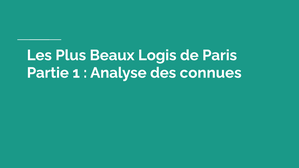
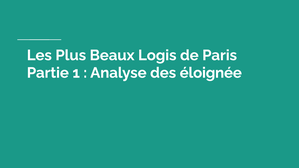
connues: connues -> éloignée
